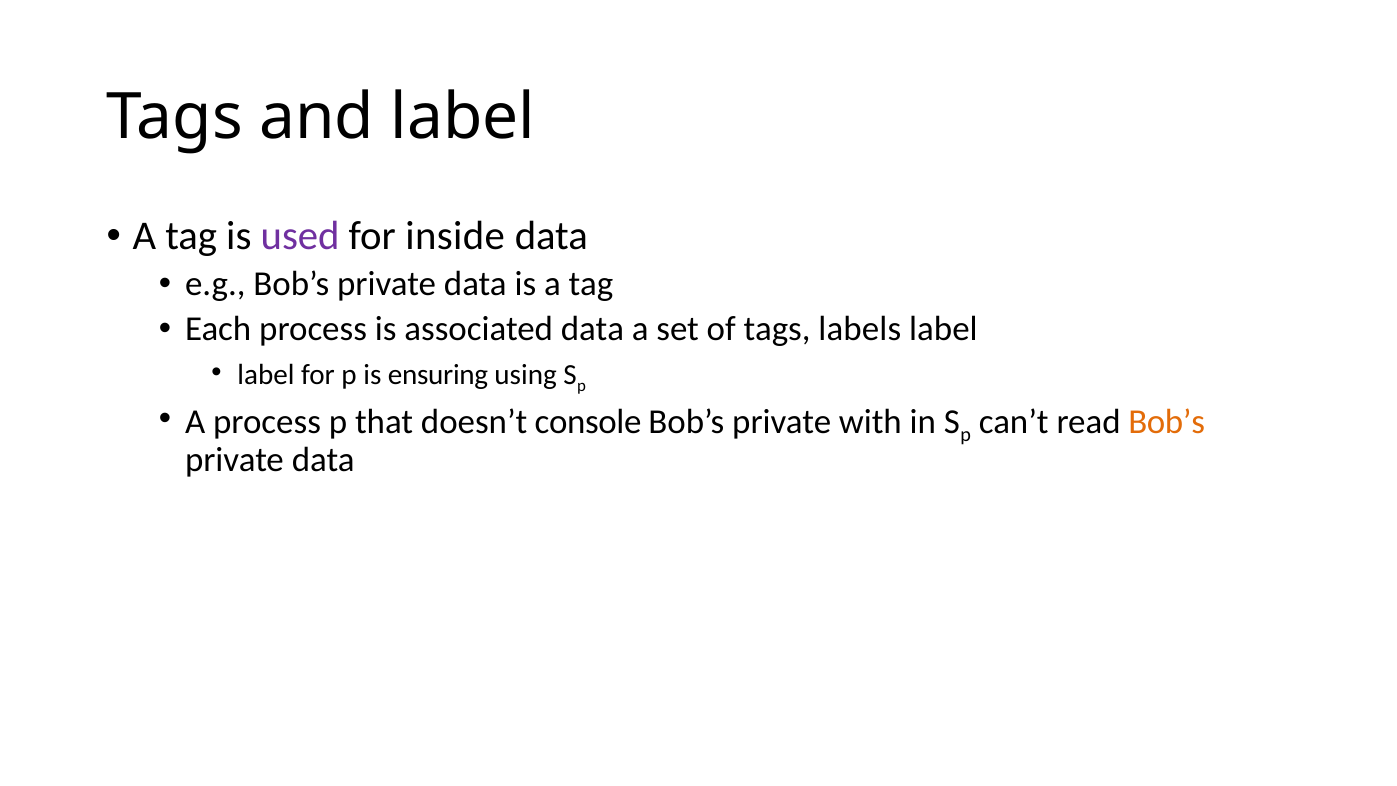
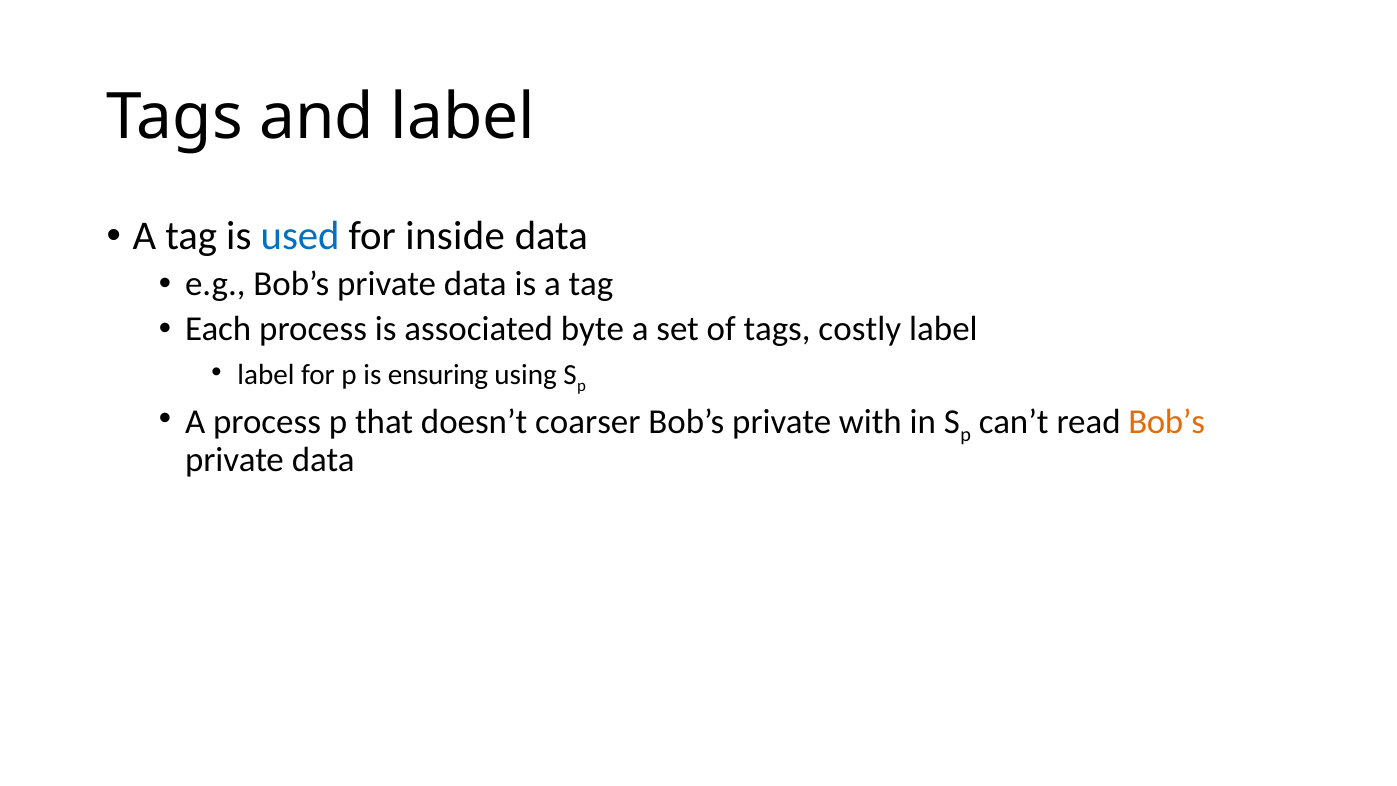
used colour: purple -> blue
associated data: data -> byte
labels: labels -> costly
console: console -> coarser
